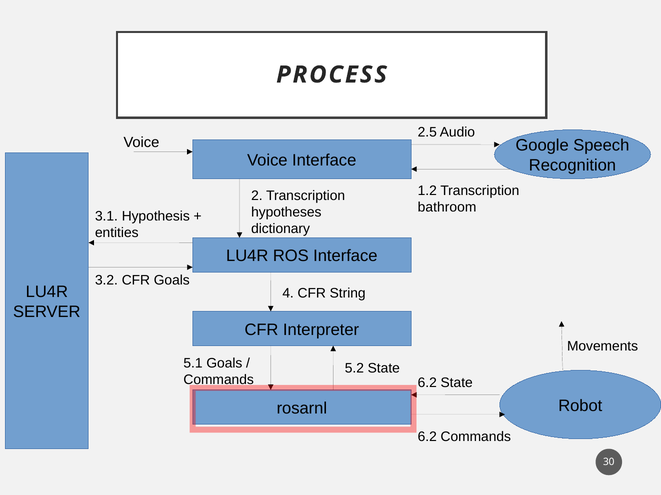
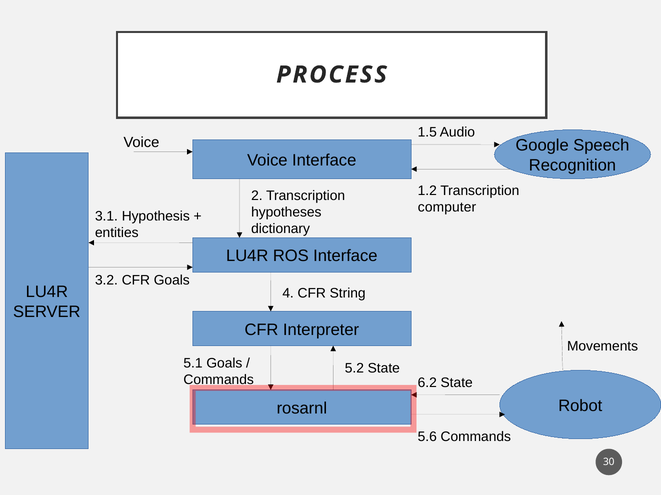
2.5: 2.5 -> 1.5
bathroom: bathroom -> computer
6.2 at (427, 437): 6.2 -> 5.6
